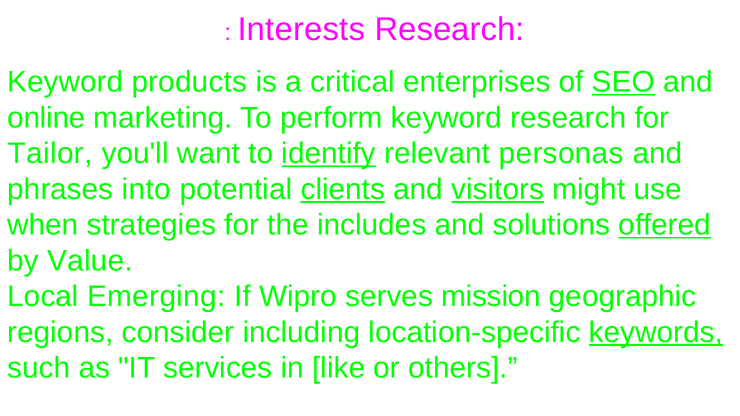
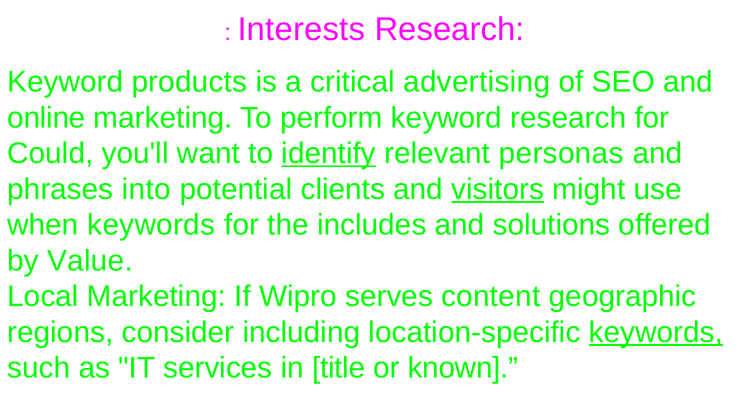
enterprises: enterprises -> advertising
SEO underline: present -> none
Tailor: Tailor -> Could
clients underline: present -> none
when strategies: strategies -> keywords
offered underline: present -> none
Local Emerging: Emerging -> Marketing
mission: mission -> content
like: like -> title
others: others -> known
